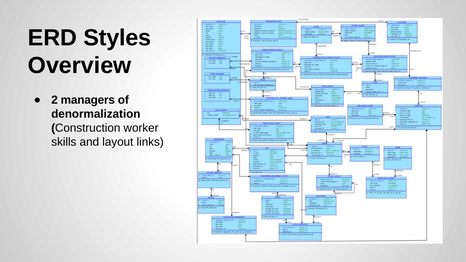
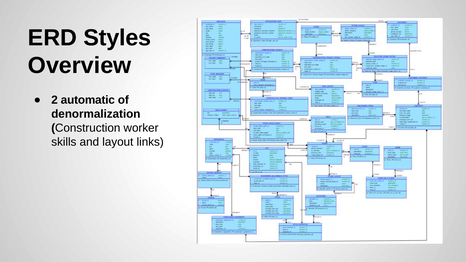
managers: managers -> automatic
